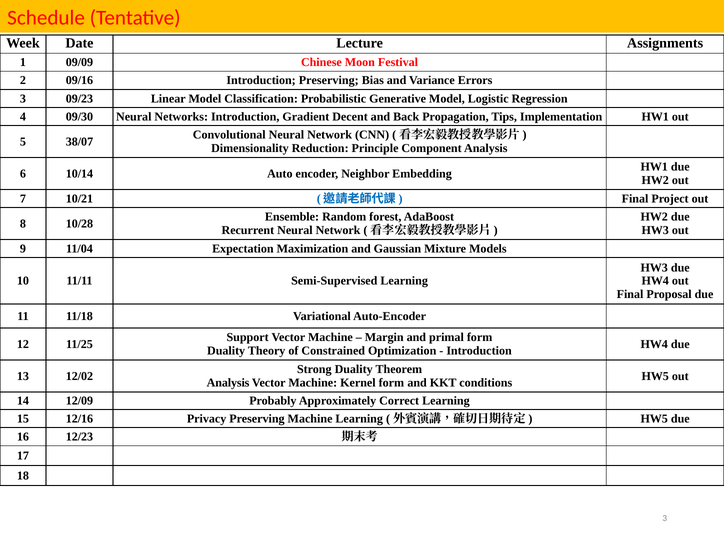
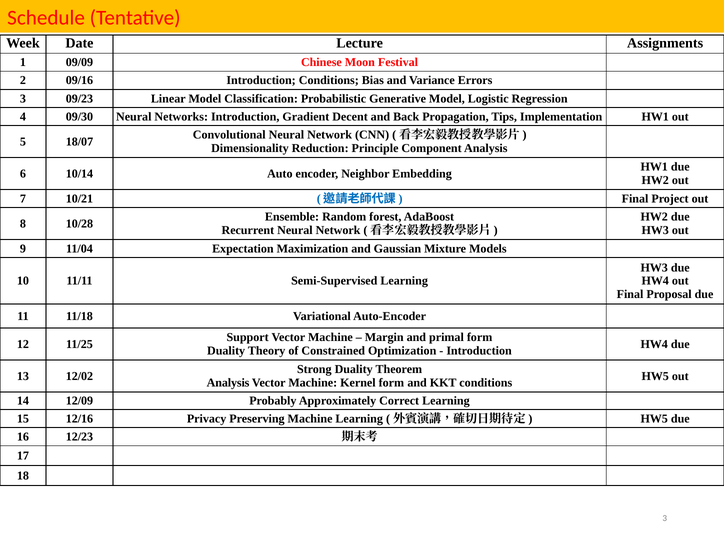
Introduction Preserving: Preserving -> Conditions
38/07: 38/07 -> 18/07
